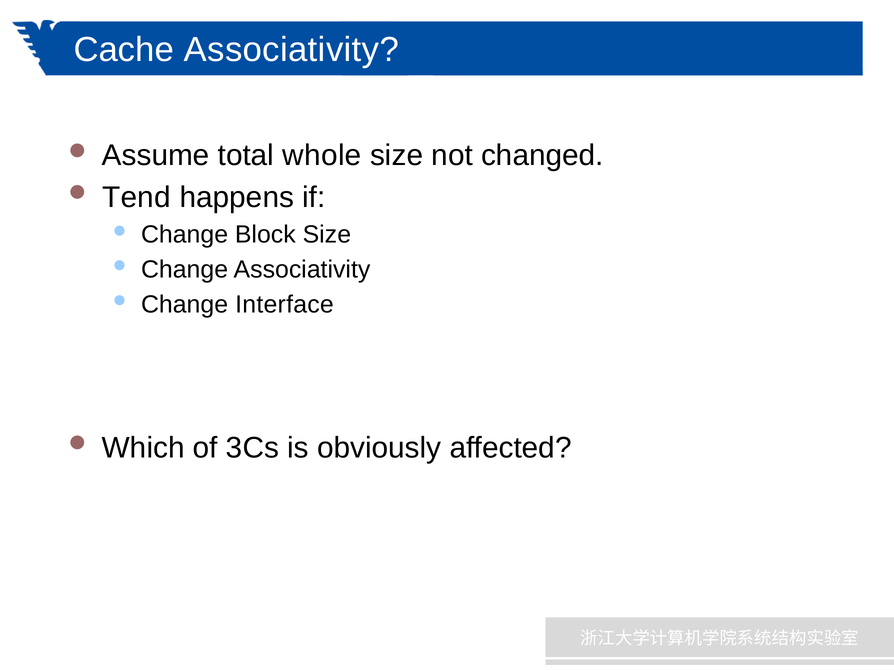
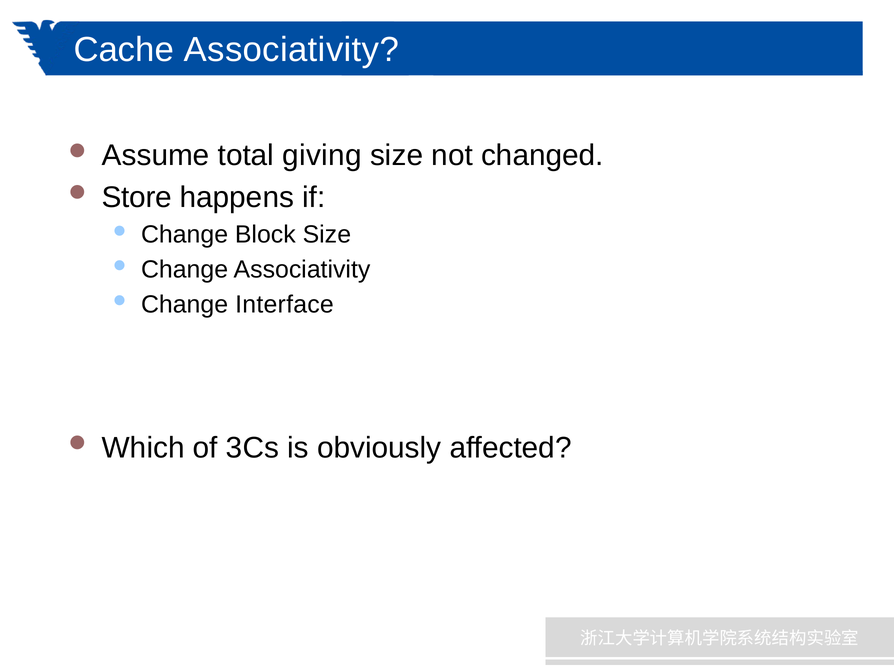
whole: whole -> giving
Tend: Tend -> Store
